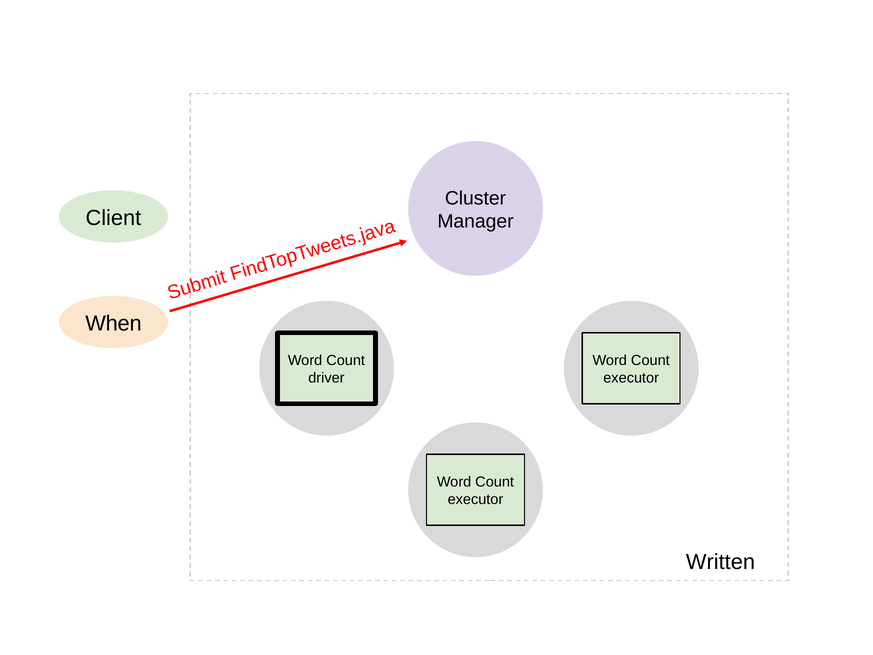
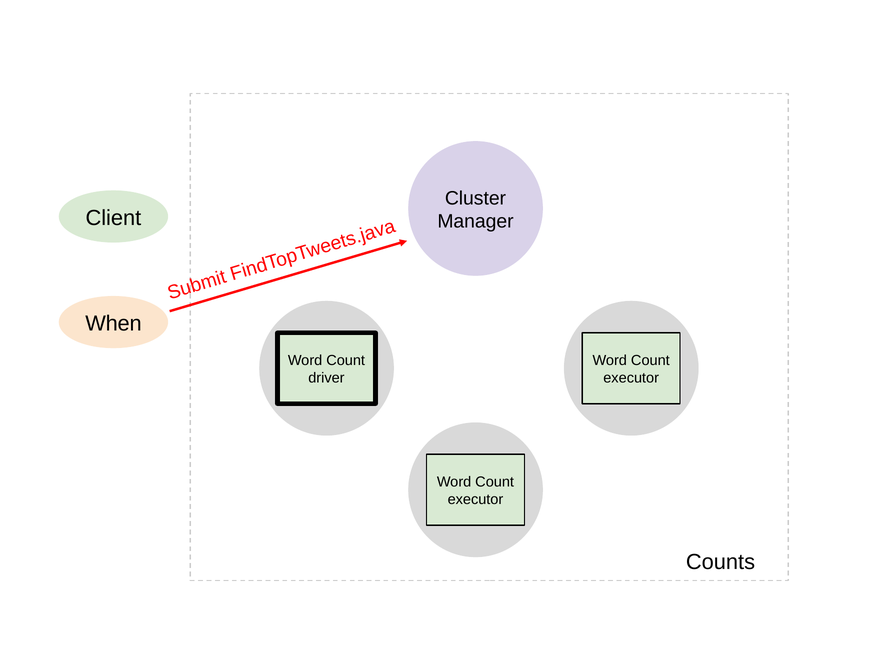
Written: Written -> Counts
